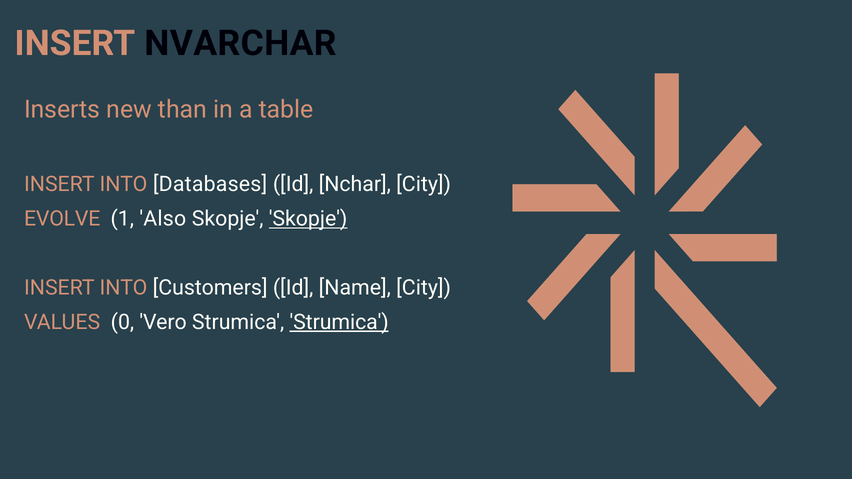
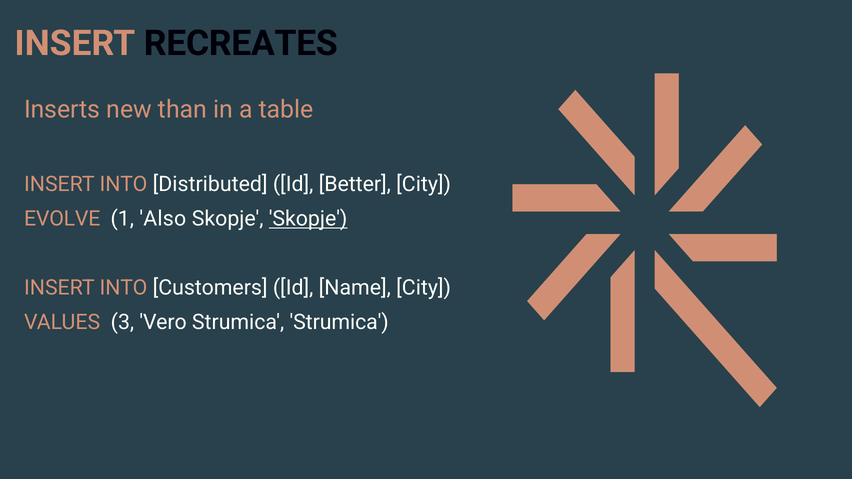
NVARCHAR: NVARCHAR -> RECREATES
Databases: Databases -> Distributed
Nchar: Nchar -> Better
0: 0 -> 3
Strumica at (339, 322) underline: present -> none
